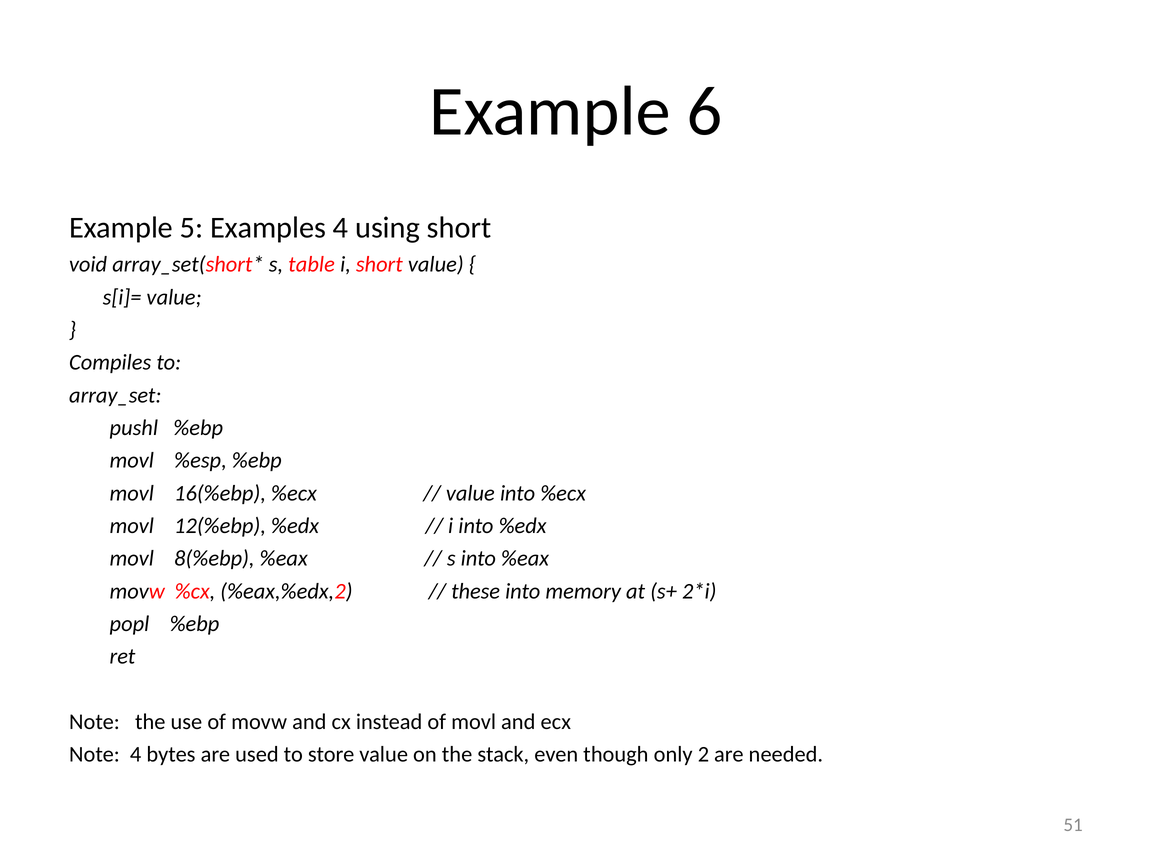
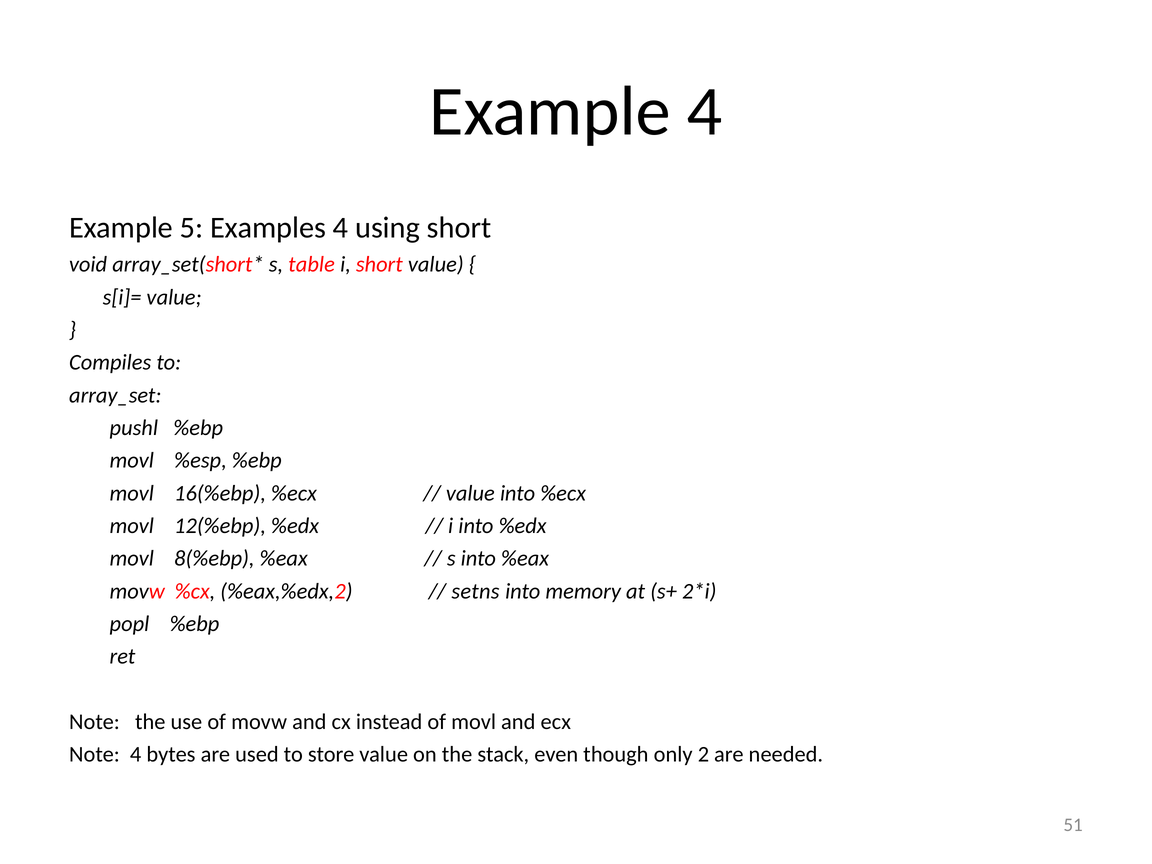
Example 6: 6 -> 4
these: these -> setns
